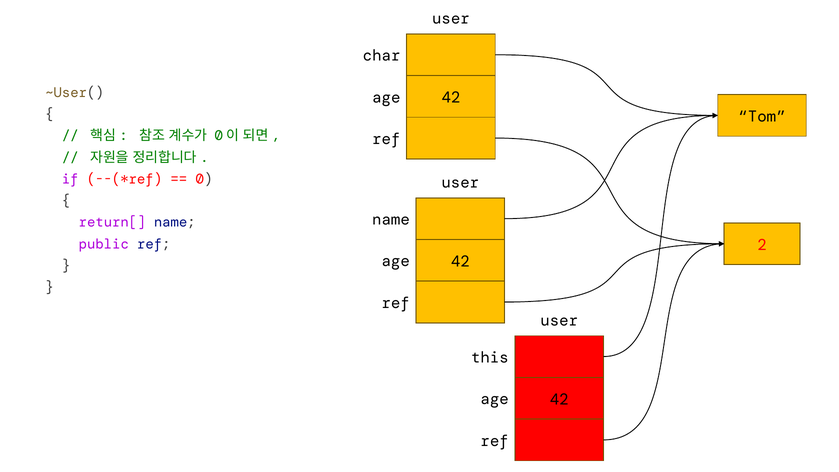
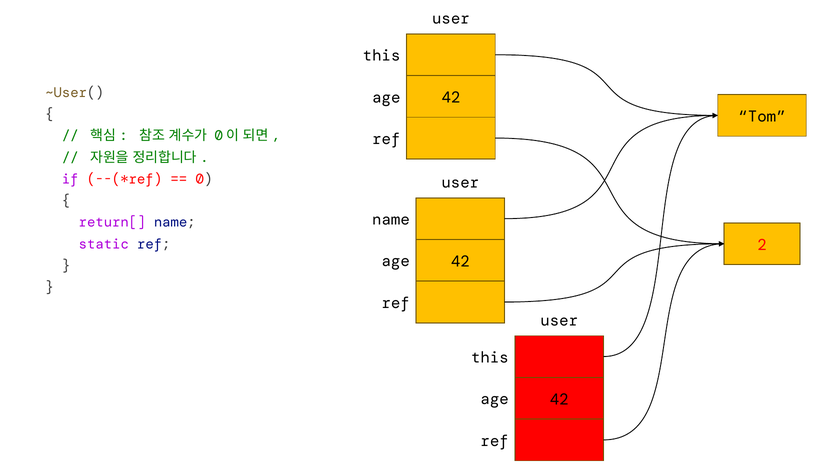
char at (382, 56): char -> this
public: public -> static
